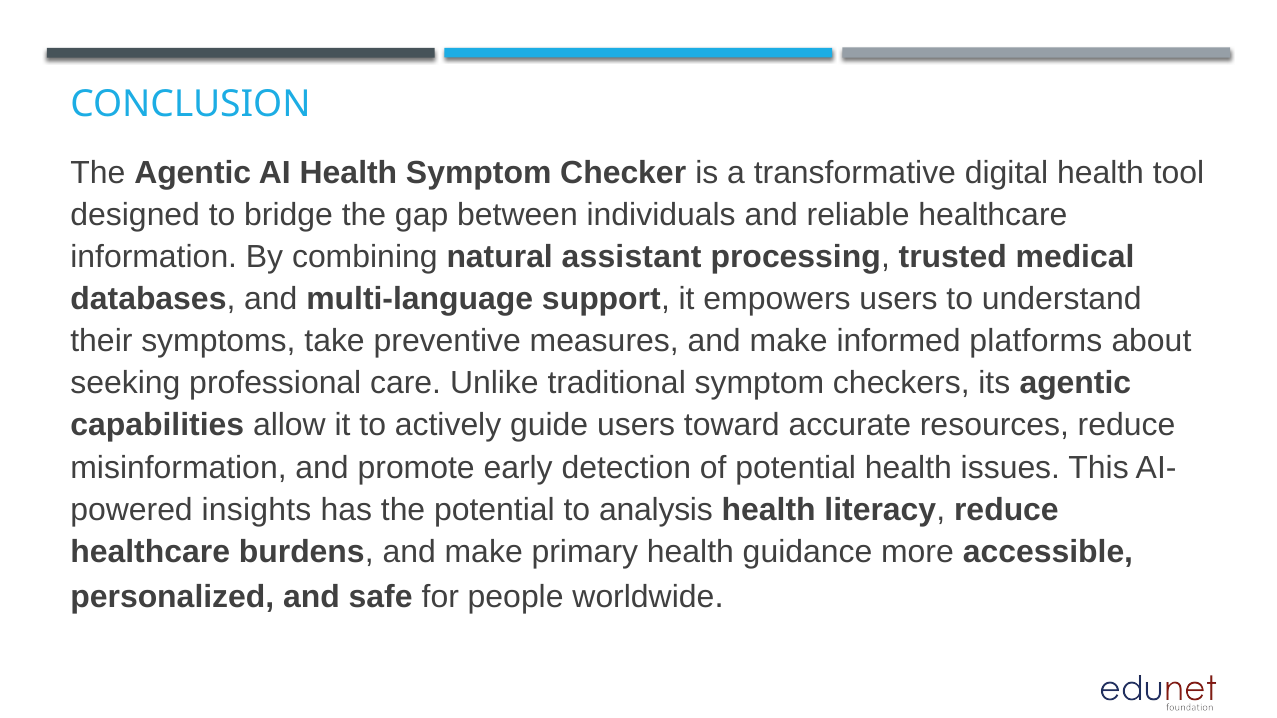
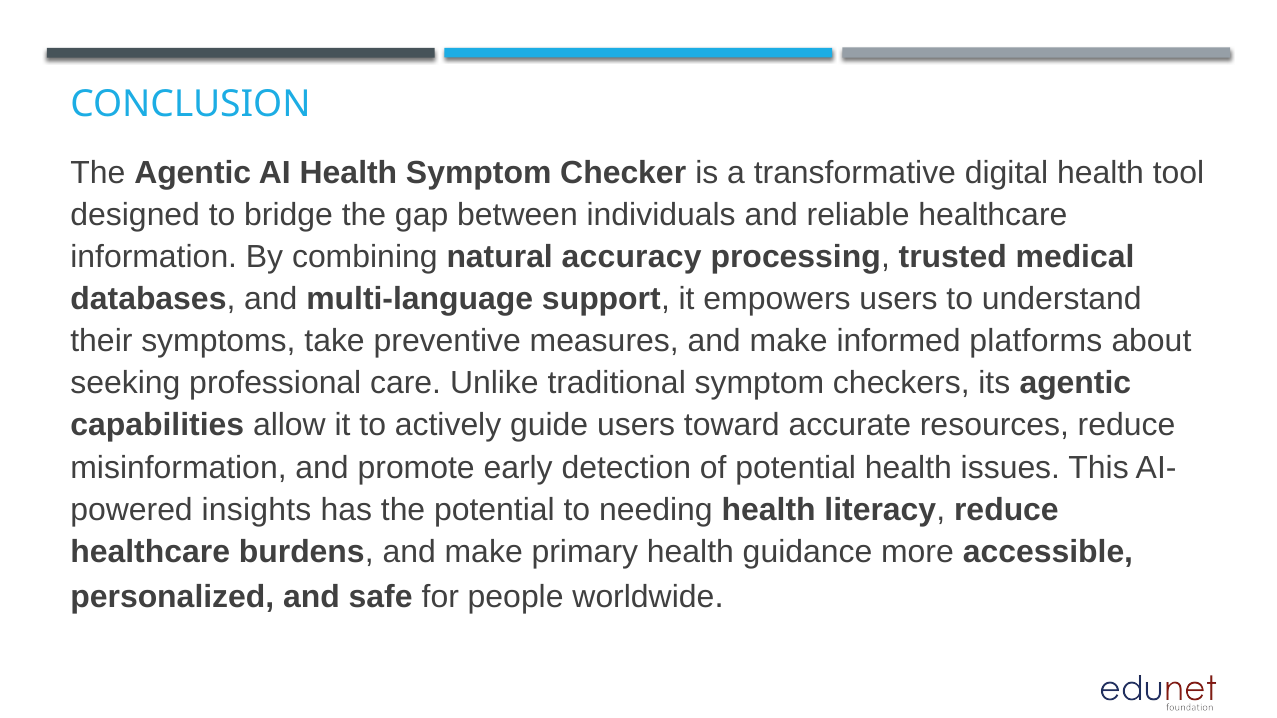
assistant: assistant -> accuracy
analysis: analysis -> needing
